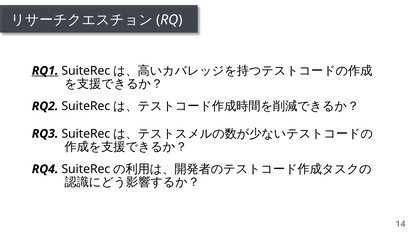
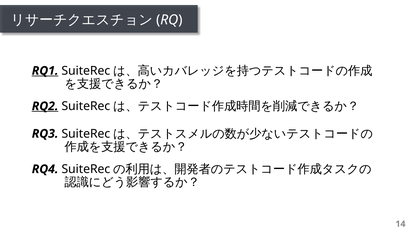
RQ2 underline: none -> present
